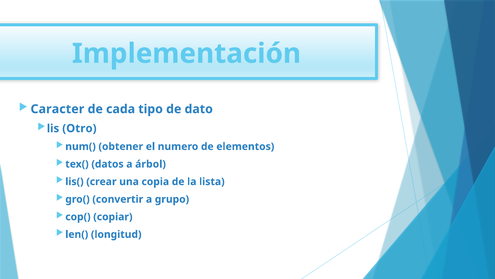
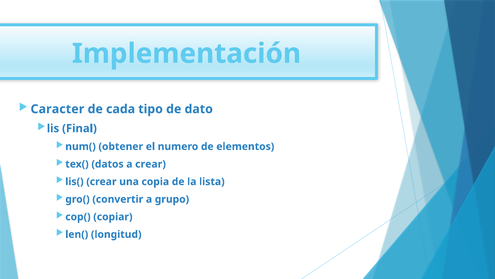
Otro: Otro -> Final
a árbol: árbol -> crear
